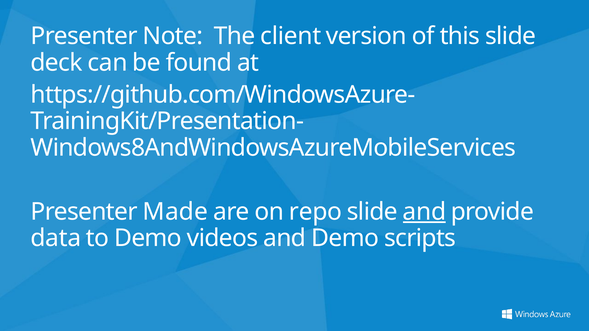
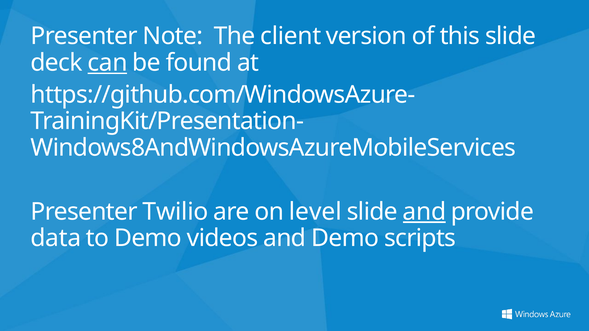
can underline: none -> present
Made: Made -> Twilio
repo: repo -> level
